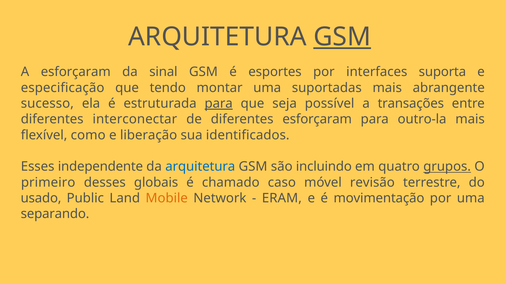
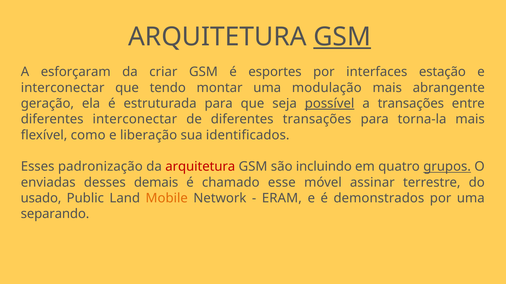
sinal: sinal -> criar
suporta: suporta -> estação
especificação at (63, 88): especificação -> interconectar
suportadas: suportadas -> modulação
sucesso: sucesso -> geração
para at (219, 104) underline: present -> none
possível underline: none -> present
diferentes esforçaram: esforçaram -> transações
outro-la: outro-la -> torna-la
independente: independente -> padronização
arquitetura at (200, 167) colour: blue -> red
primeiro: primeiro -> enviadas
globais: globais -> demais
caso: caso -> esse
revisão: revisão -> assinar
movimentação: movimentação -> demonstrados
